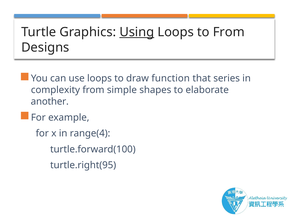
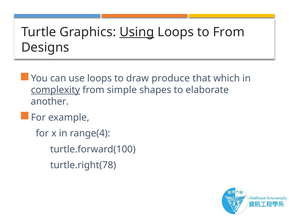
function: function -> produce
series: series -> which
complexity underline: none -> present
turtle.right(95: turtle.right(95 -> turtle.right(78
